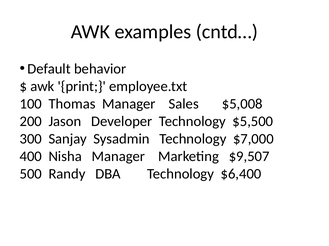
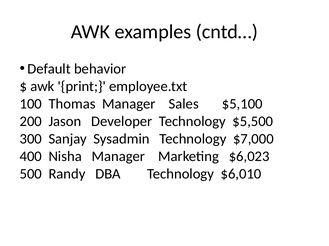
$5,008: $5,008 -> $5,100
$9,507: $9,507 -> $6,023
$6,400: $6,400 -> $6,010
